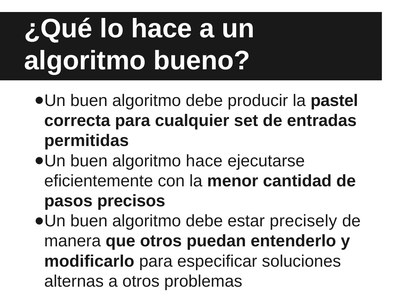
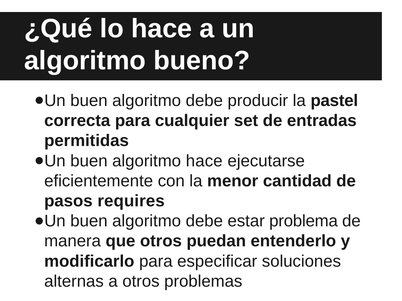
precisos: precisos -> requires
precisely: precisely -> problema
